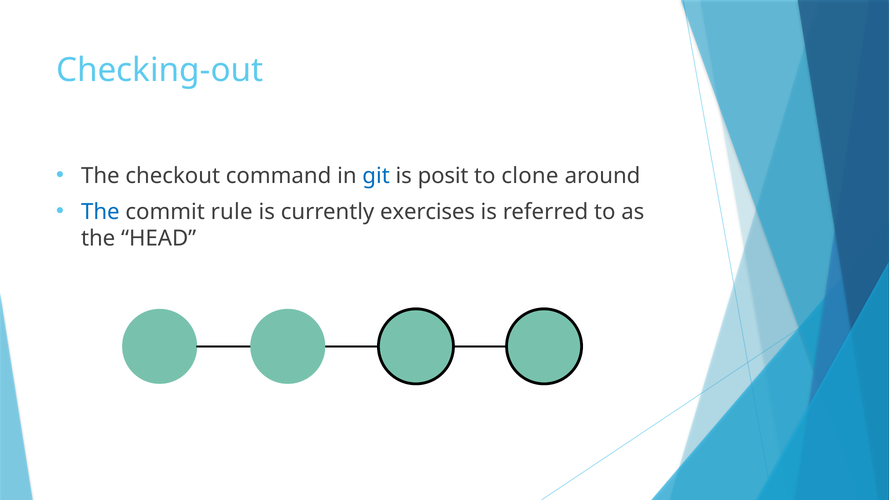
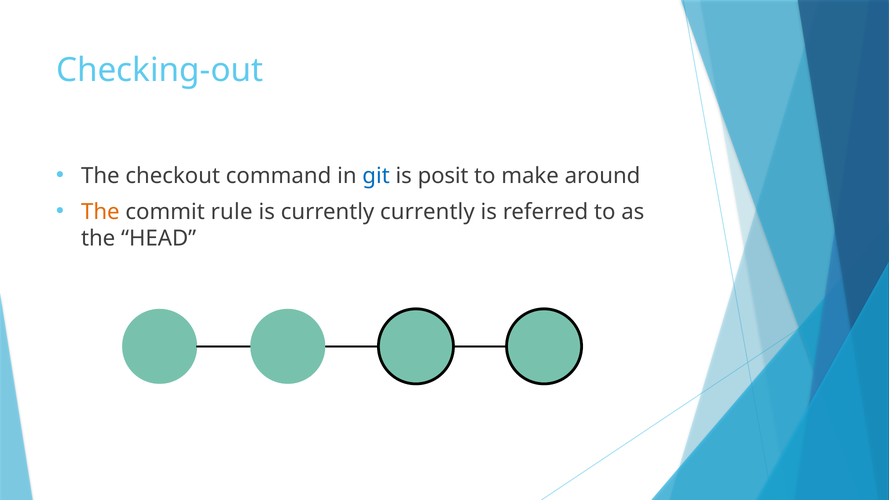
clone: clone -> make
The at (100, 212) colour: blue -> orange
currently exercises: exercises -> currently
